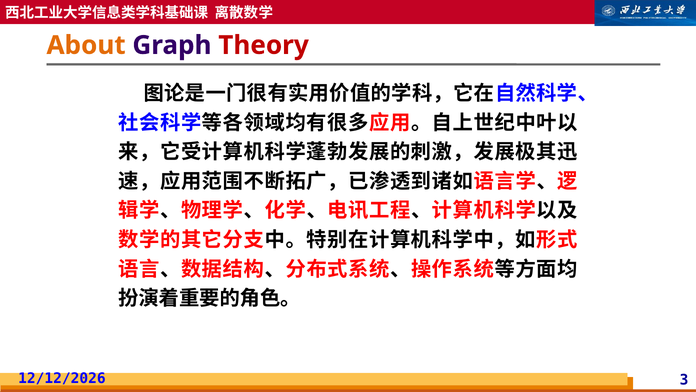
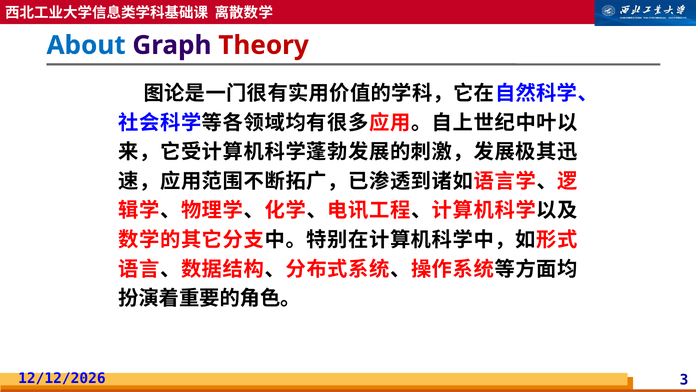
About colour: orange -> blue
